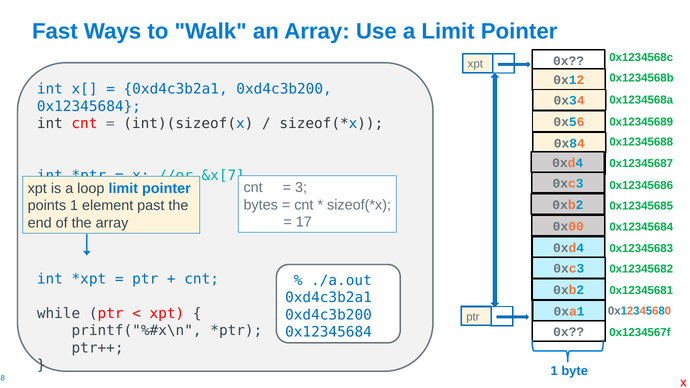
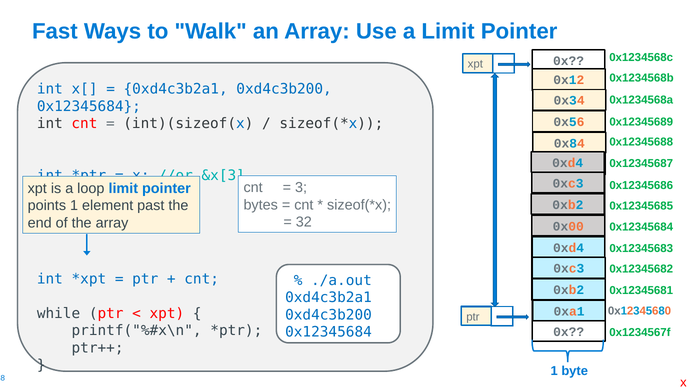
&x[7: &x[7 -> &x[3
17: 17 -> 32
